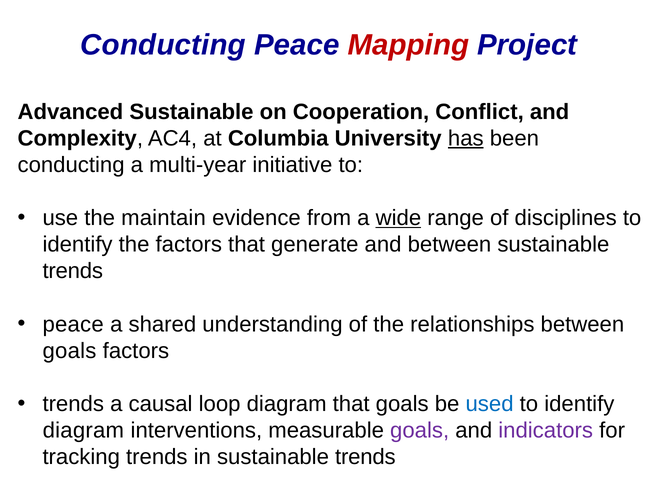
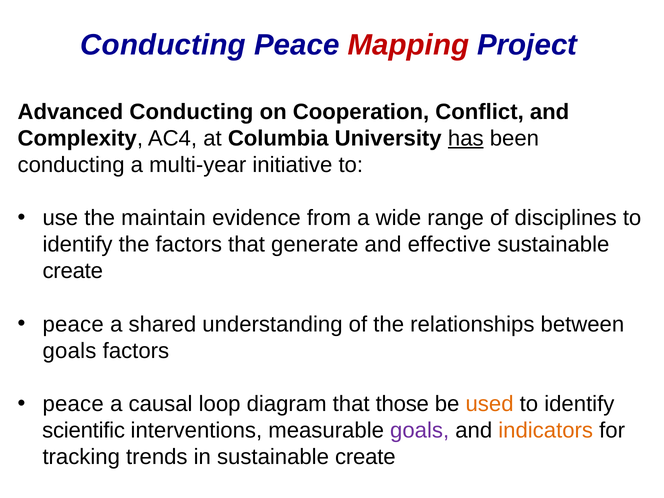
Advanced Sustainable: Sustainable -> Conducting
wide underline: present -> none
and between: between -> effective
trends at (73, 271): trends -> create
trends at (73, 404): trends -> peace
that goals: goals -> those
used colour: blue -> orange
diagram at (83, 430): diagram -> scientific
indicators colour: purple -> orange
in sustainable trends: trends -> create
